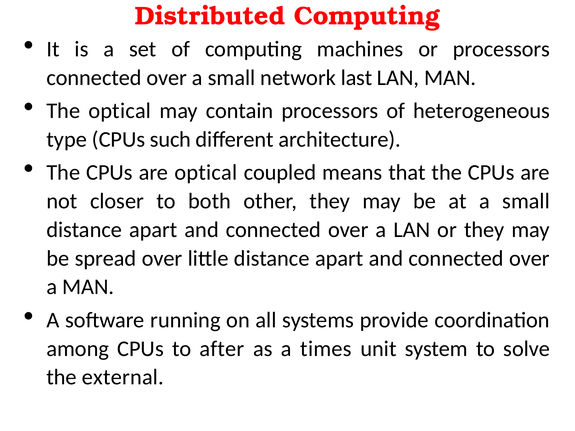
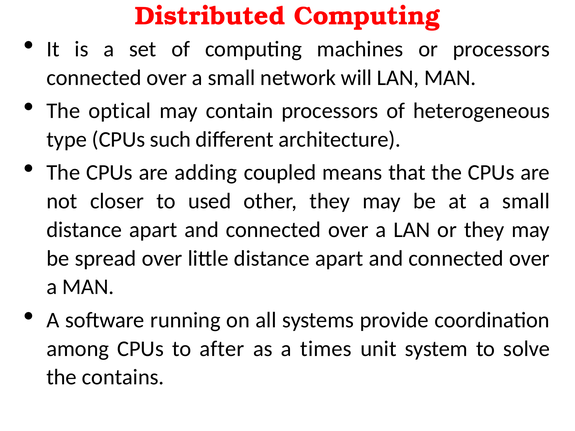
last: last -> will
are optical: optical -> adding
both: both -> used
external: external -> contains
